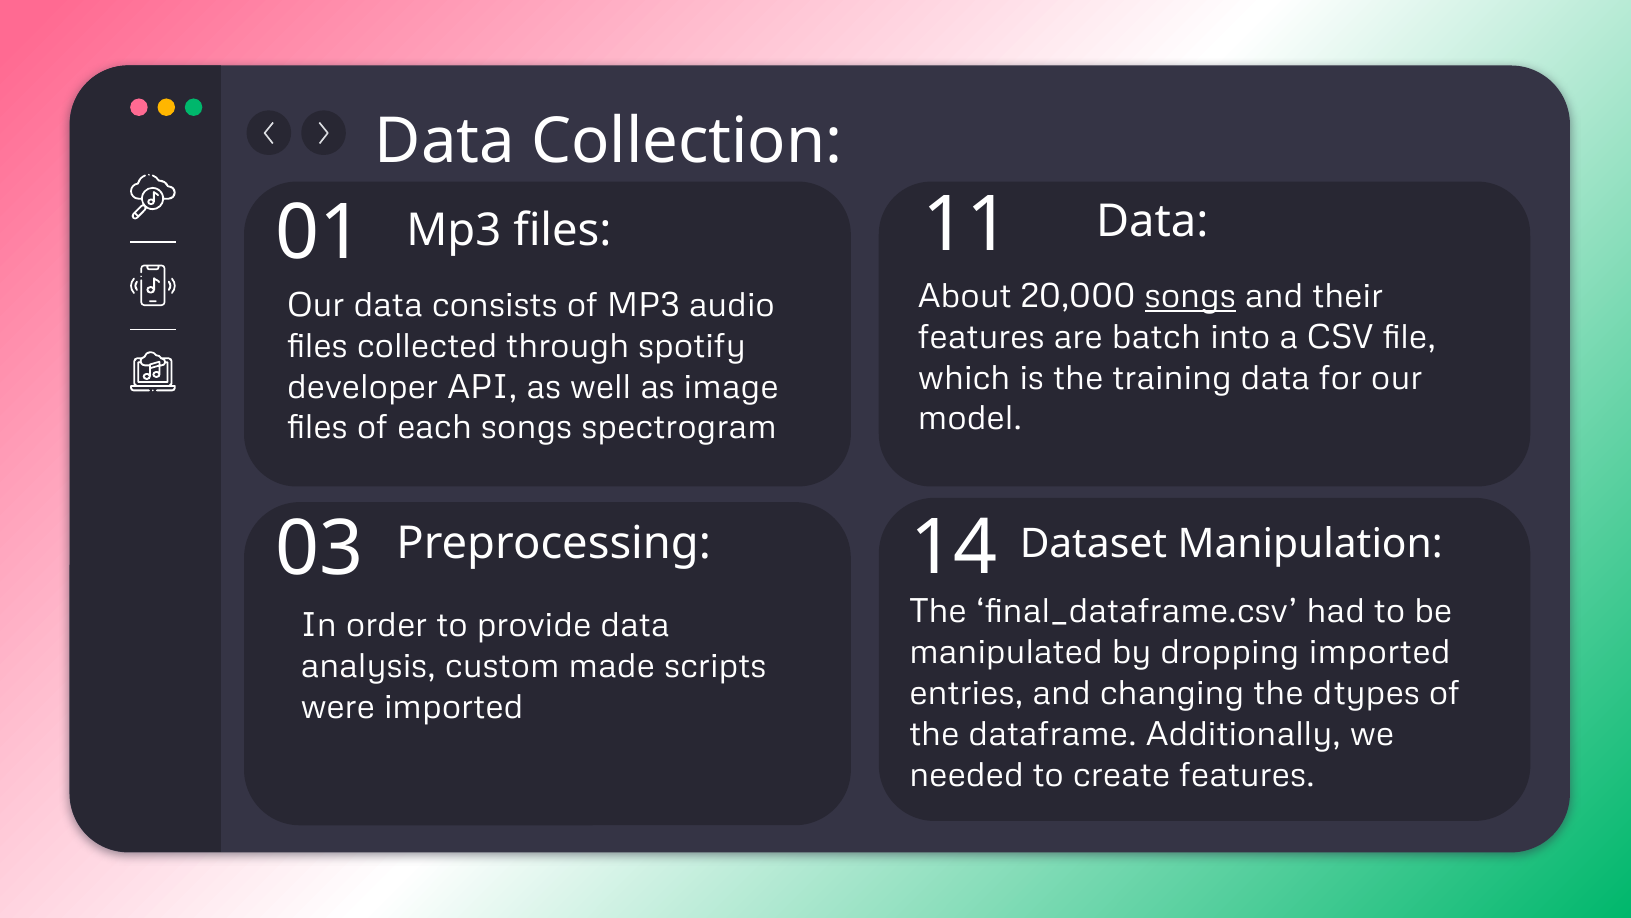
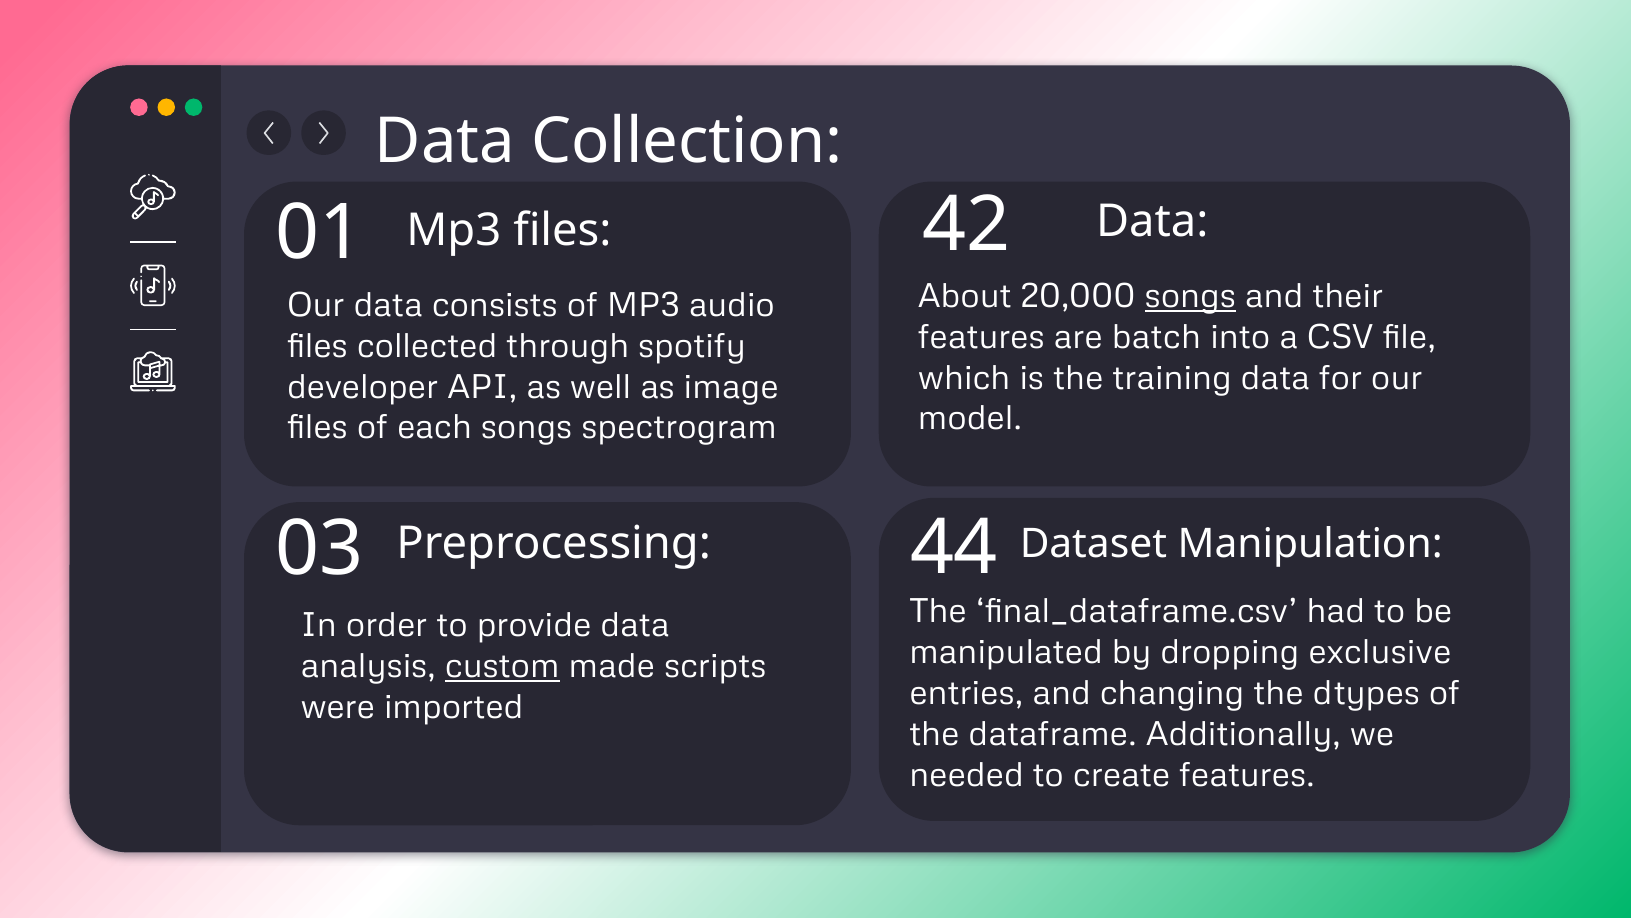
11: 11 -> 42
14: 14 -> 44
dropping imported: imported -> exclusive
custom underline: none -> present
